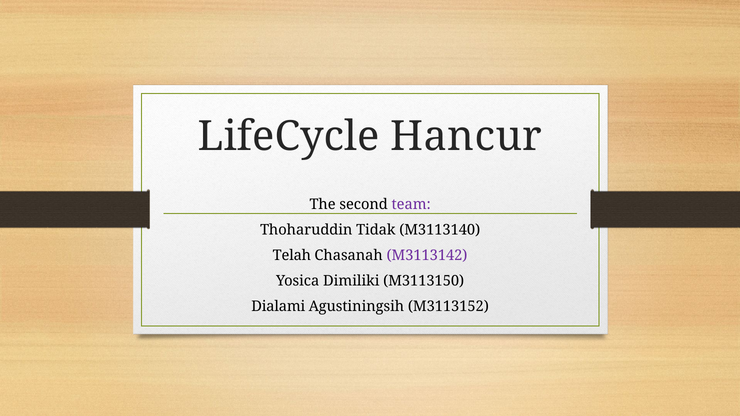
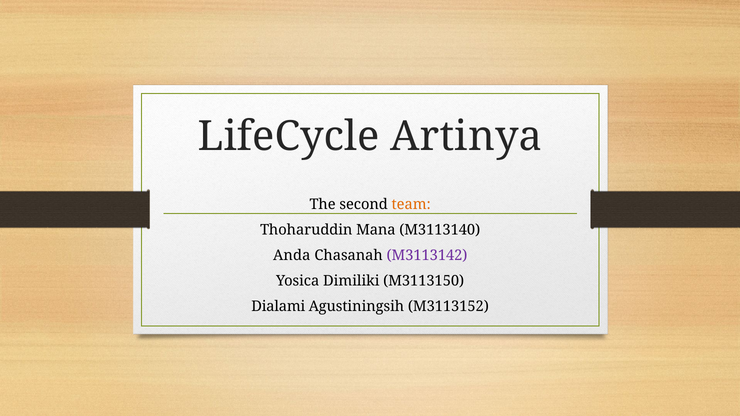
Hancur: Hancur -> Artinya
team colour: purple -> orange
Tidak: Tidak -> Mana
Telah: Telah -> Anda
